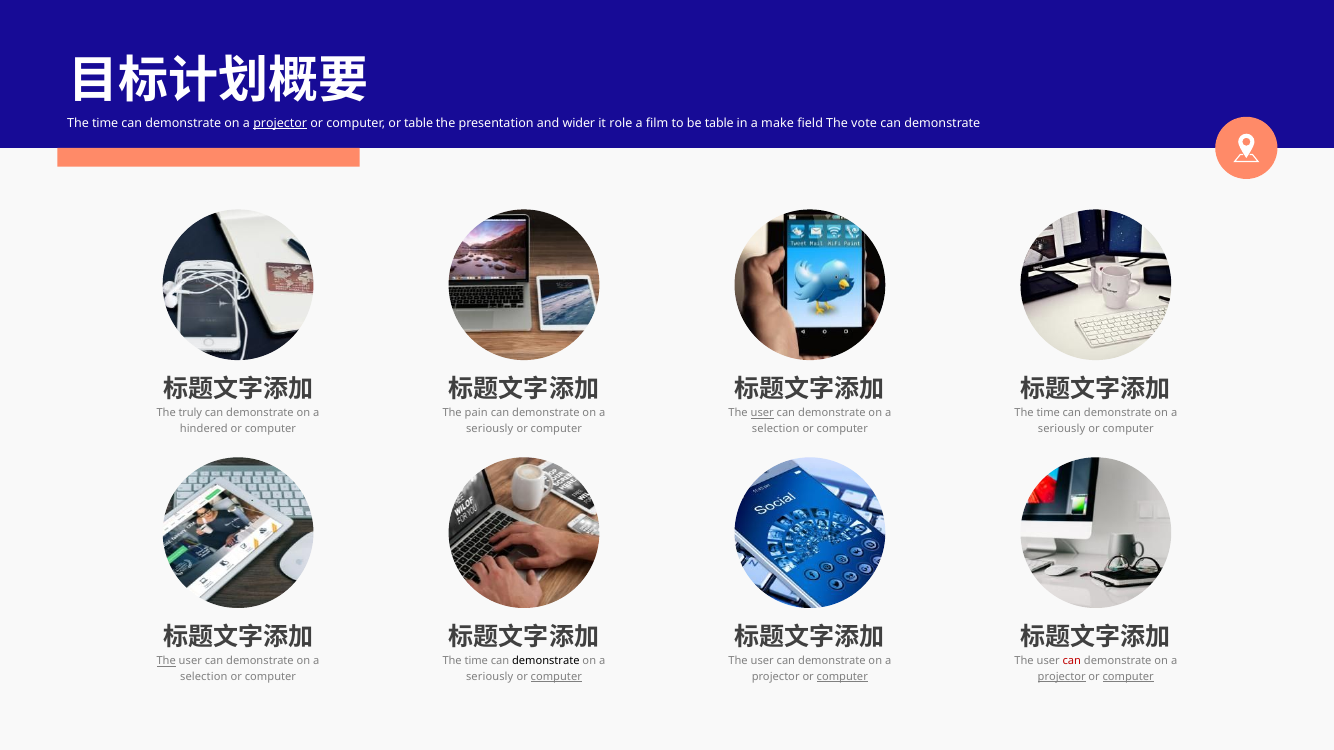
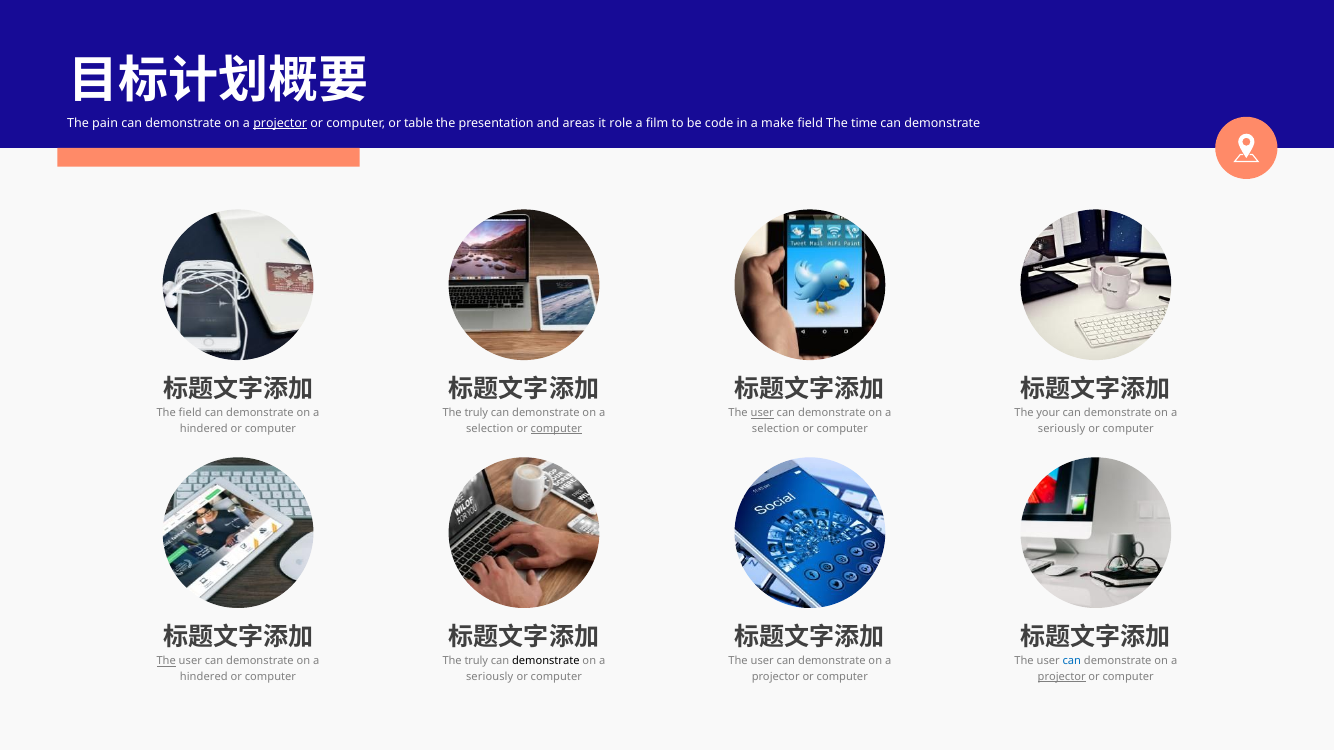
time at (105, 123): time -> pain
wider: wider -> areas
be table: table -> code
vote: vote -> time
The truly: truly -> field
pain at (476, 414): pain -> truly
time at (1048, 414): time -> your
seriously at (490, 429): seriously -> selection
computer at (556, 429) underline: none -> present
time at (476, 662): time -> truly
can at (1072, 662) colour: red -> blue
selection at (204, 677): selection -> hindered
computer at (556, 677) underline: present -> none
computer at (842, 677) underline: present -> none
computer at (1128, 677) underline: present -> none
